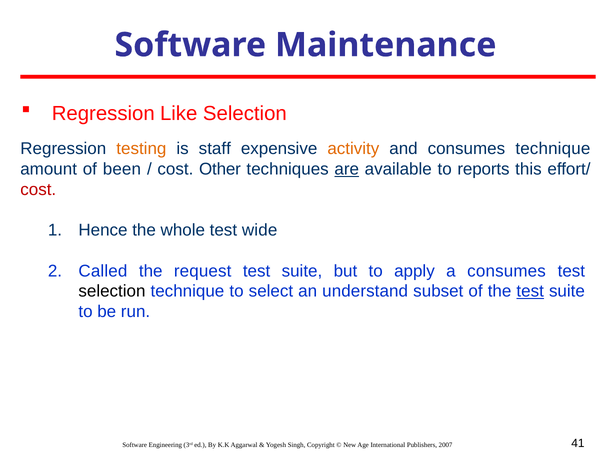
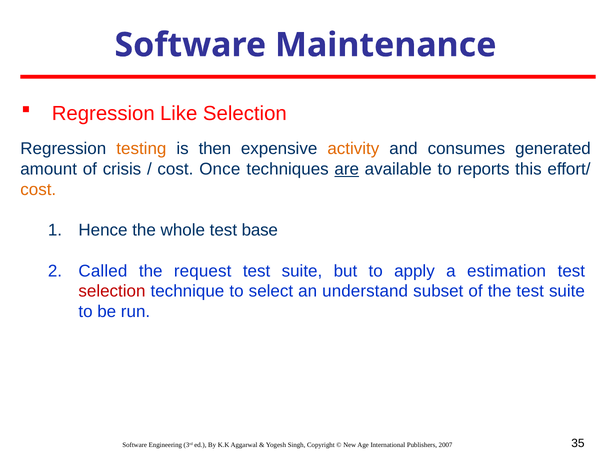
staff: staff -> then
consumes technique: technique -> generated
been: been -> crisis
Other: Other -> Once
cost at (38, 190) colour: red -> orange
wide: wide -> base
a consumes: consumes -> estimation
selection at (112, 291) colour: black -> red
test at (530, 291) underline: present -> none
41: 41 -> 35
